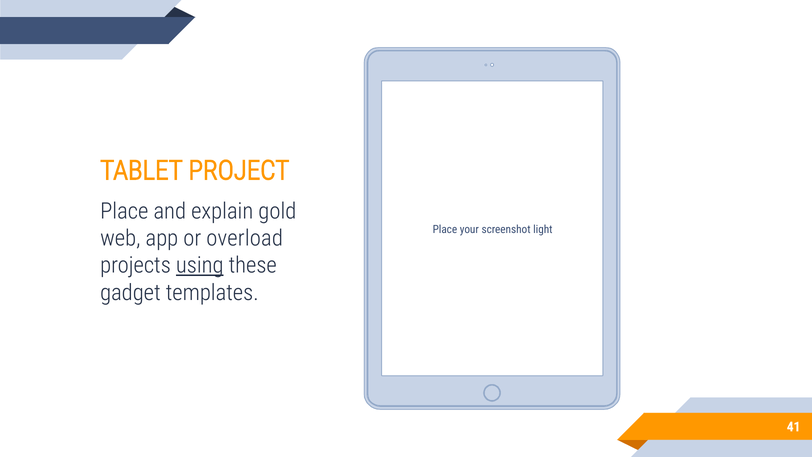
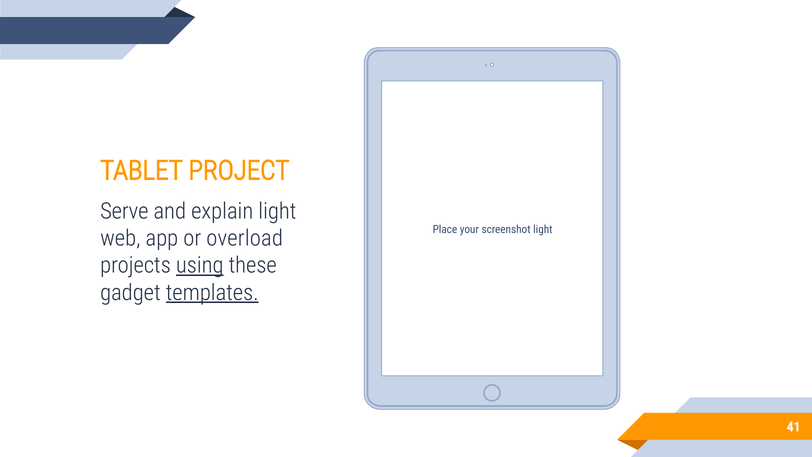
Place at (124, 211): Place -> Serve
explain gold: gold -> light
templates underline: none -> present
